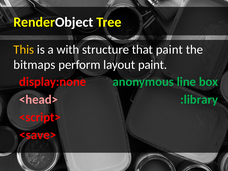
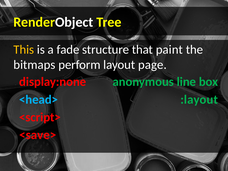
with: with -> fade
layout paint: paint -> page
<head> colour: pink -> light blue
:library: :library -> :layout
